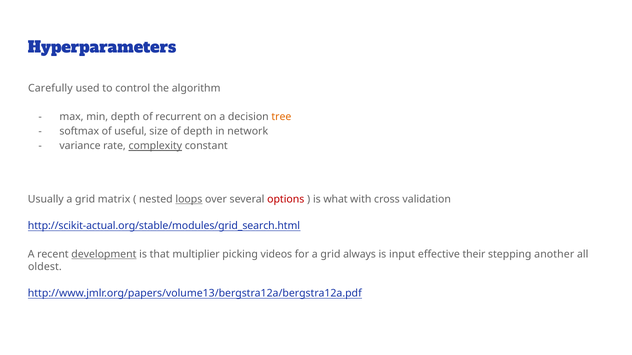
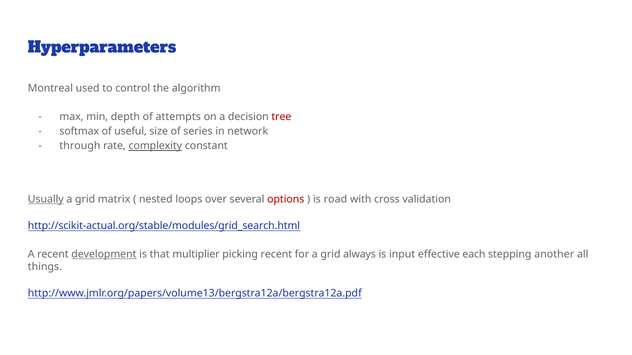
Carefully: Carefully -> Montreal
recurrent: recurrent -> attempts
tree colour: orange -> red
of depth: depth -> series
variance: variance -> through
Usually underline: none -> present
loops underline: present -> none
what: what -> road
picking videos: videos -> recent
their: their -> each
oldest: oldest -> things
